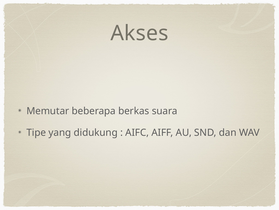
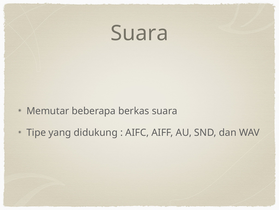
Akses at (139, 33): Akses -> Suara
